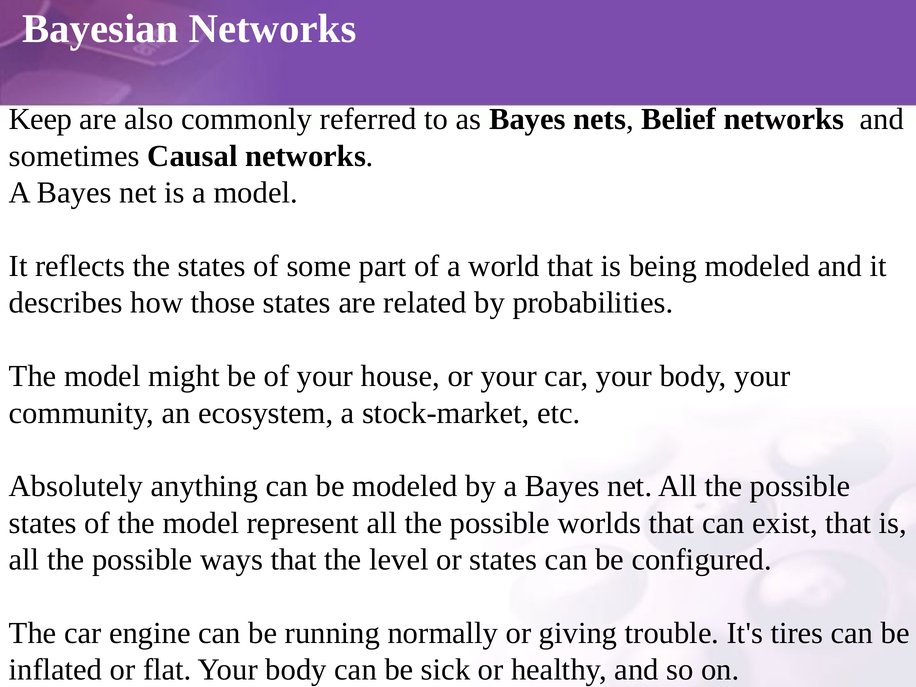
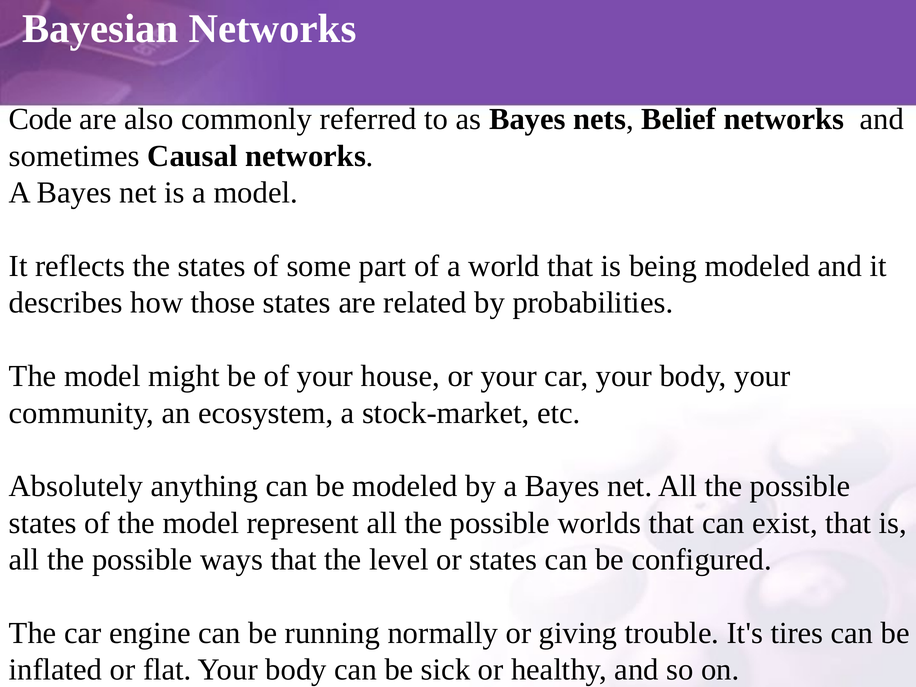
Keep: Keep -> Code
